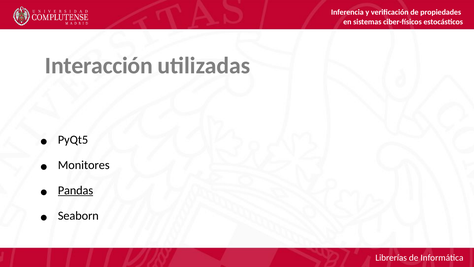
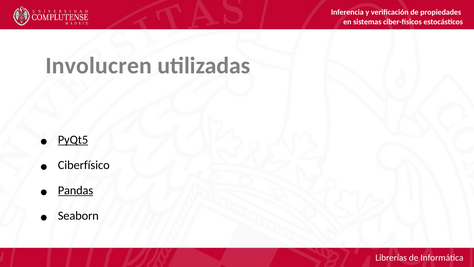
Interacción: Interacción -> Involucren
PyQt5 underline: none -> present
Monitores: Monitores -> Ciberfísico
